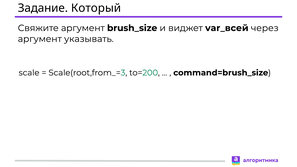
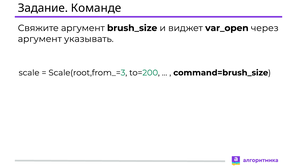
Который: Который -> Команде
var_всей: var_всей -> var_open
